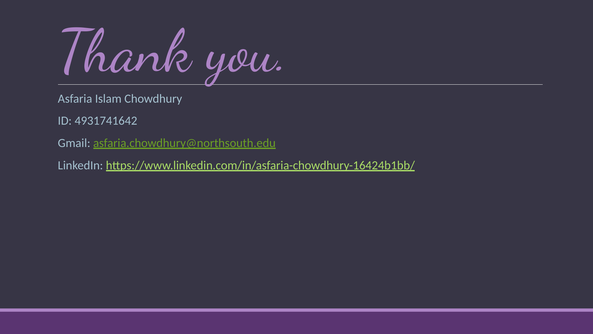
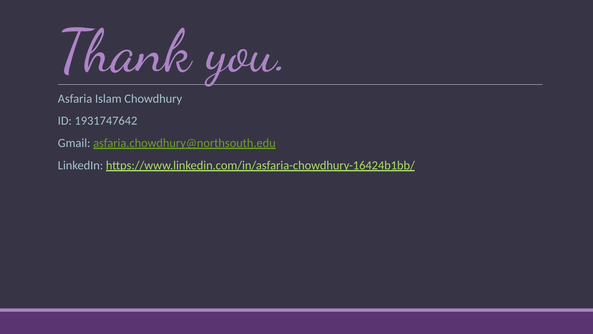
4931741642: 4931741642 -> 1931747642
